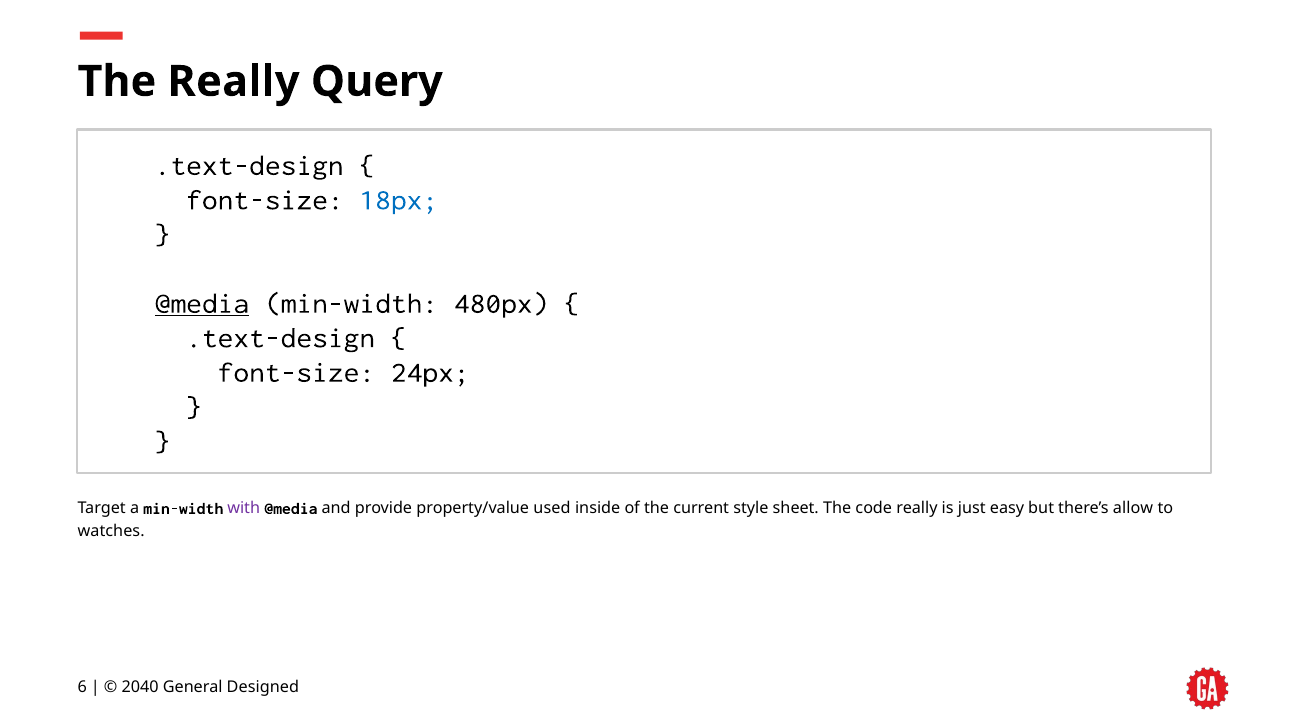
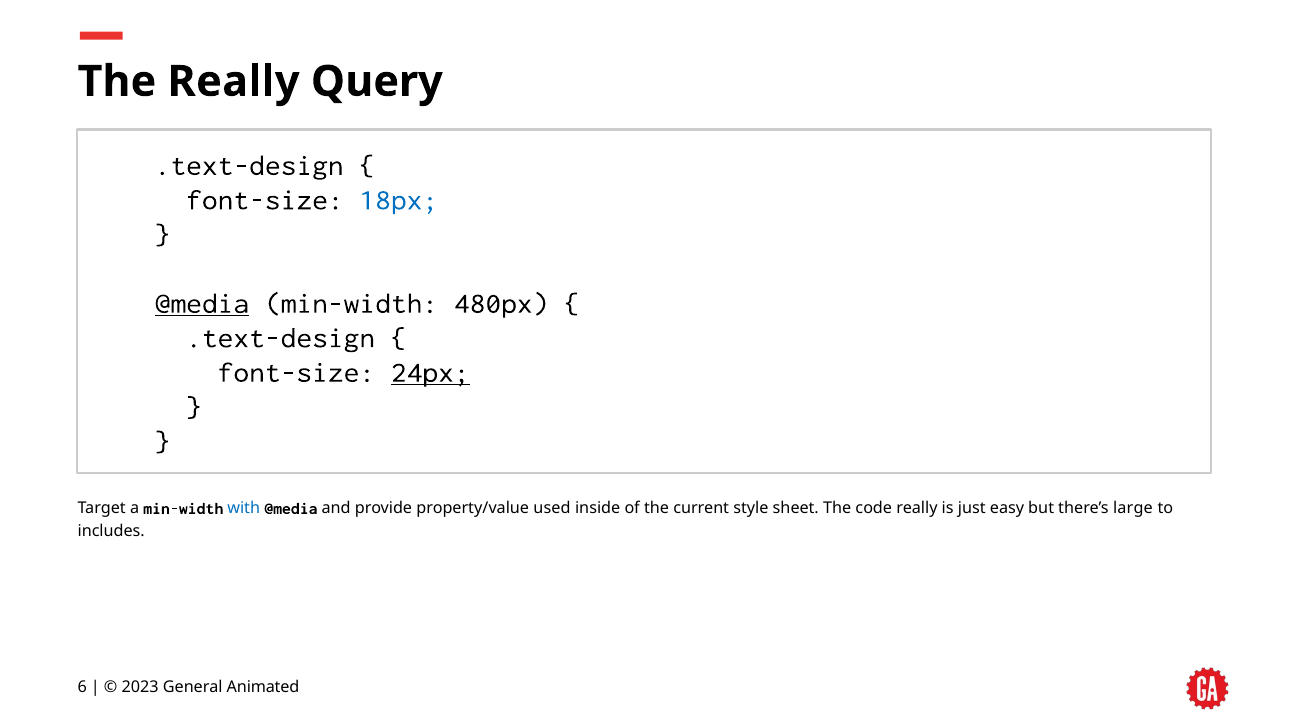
24px underline: none -> present
with colour: purple -> blue
allow: allow -> large
watches: watches -> includes
2040: 2040 -> 2023
Designed: Designed -> Animated
